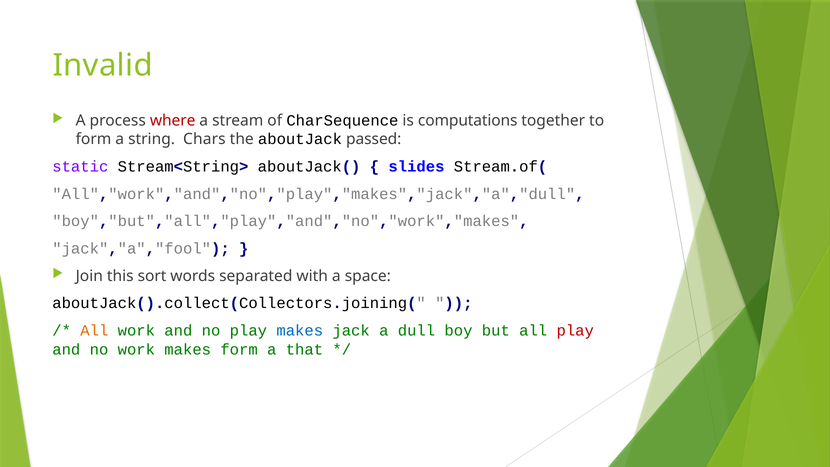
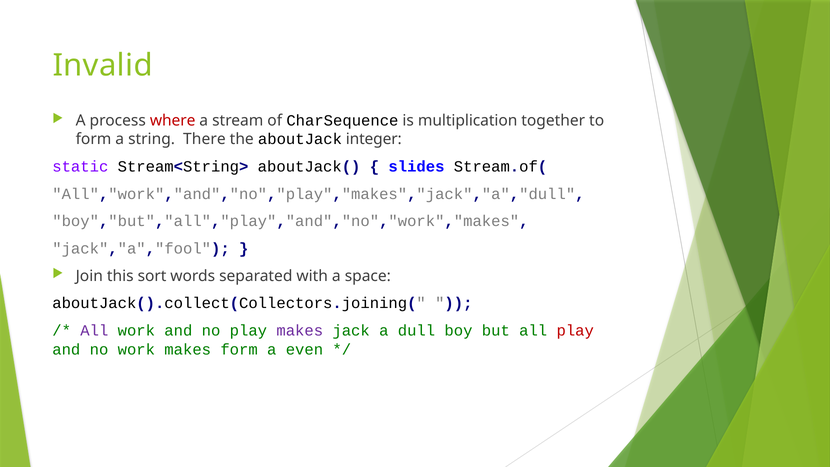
computations: computations -> multiplication
Chars: Chars -> There
passed: passed -> integer
All at (94, 331) colour: orange -> purple
makes at (300, 331) colour: blue -> purple
that: that -> even
